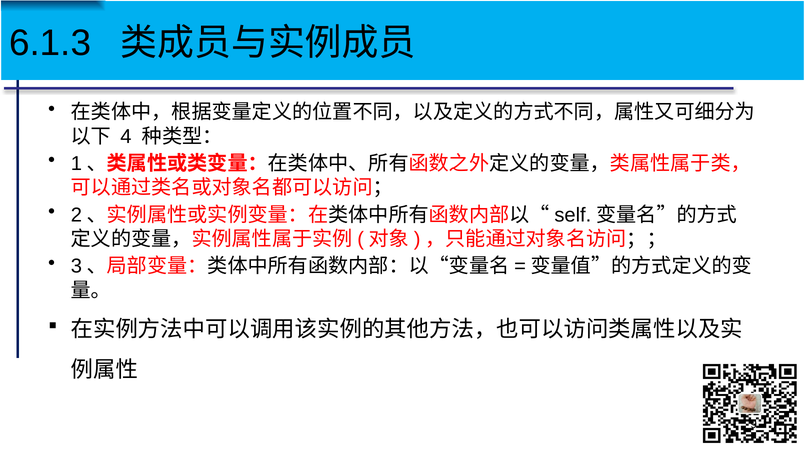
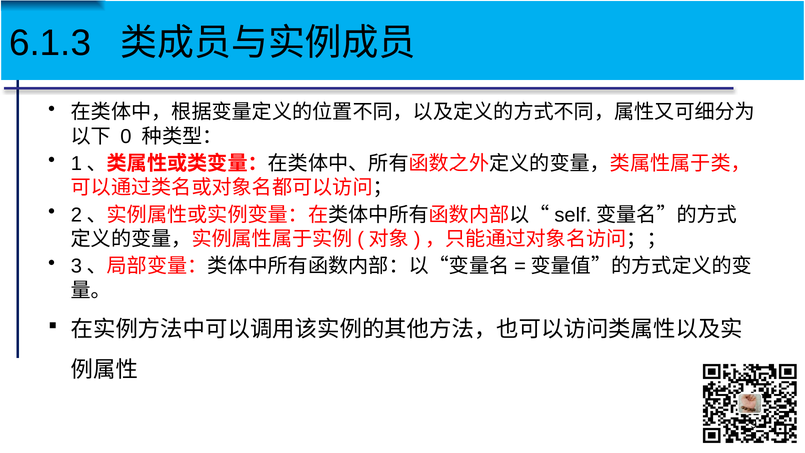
4: 4 -> 0
